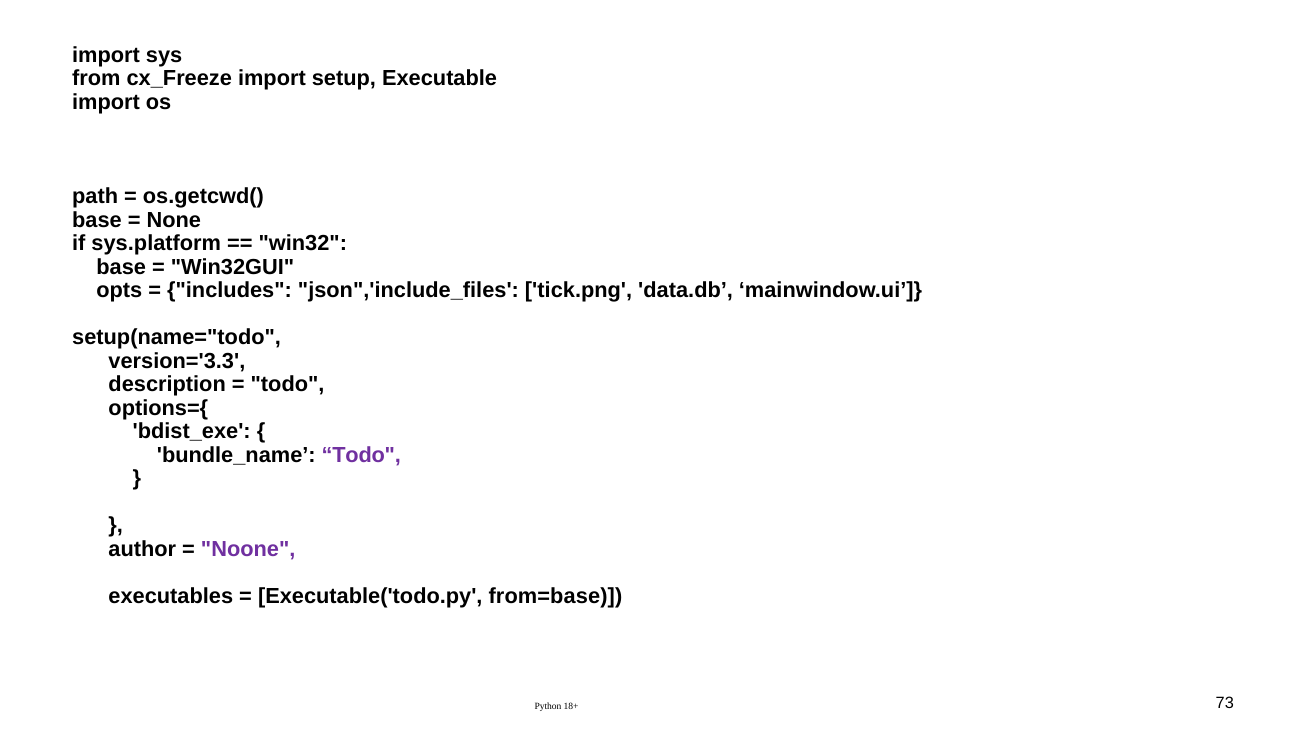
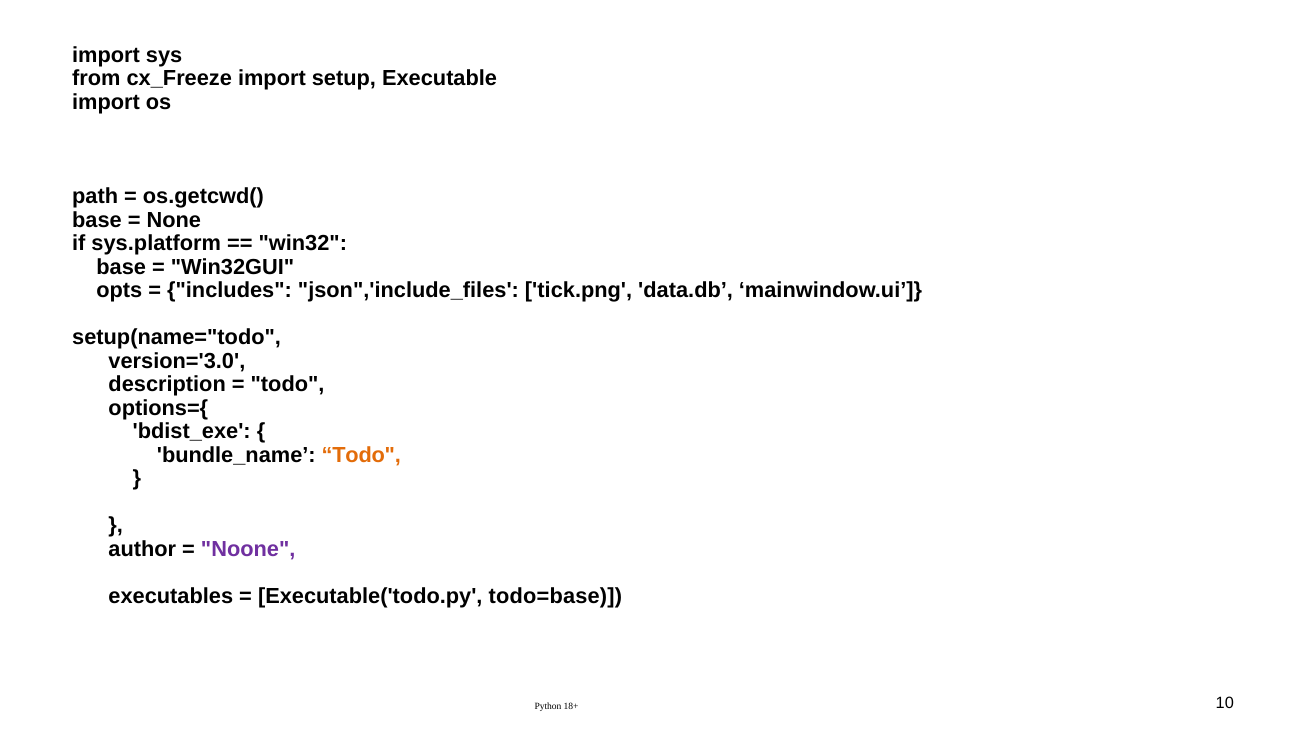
version='3.3: version='3.3 -> version='3.0
Todo at (361, 455) colour: purple -> orange
from=base: from=base -> todo=base
73: 73 -> 10
